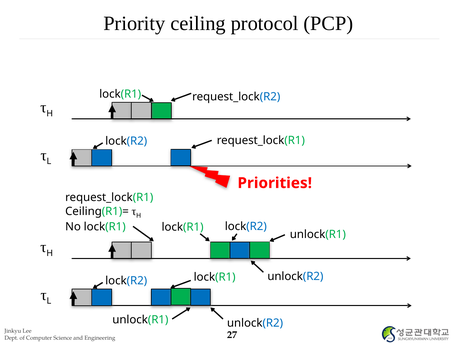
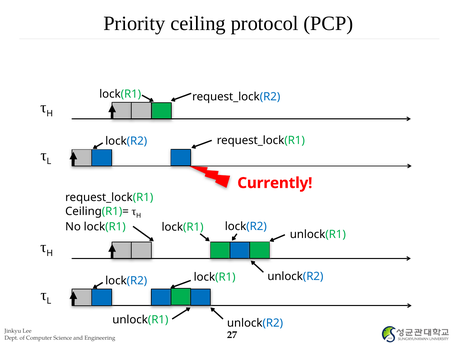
Priorities: Priorities -> Currently
